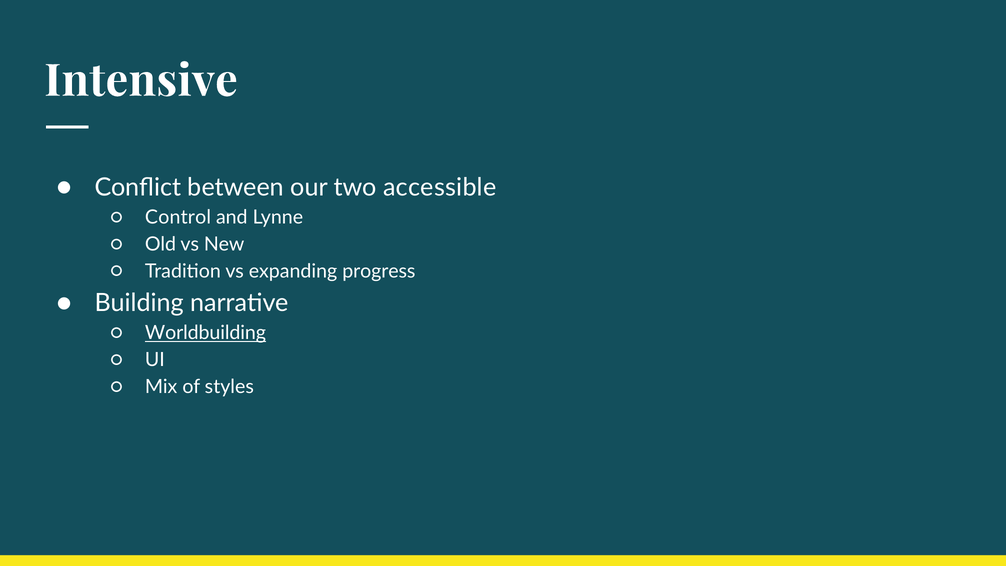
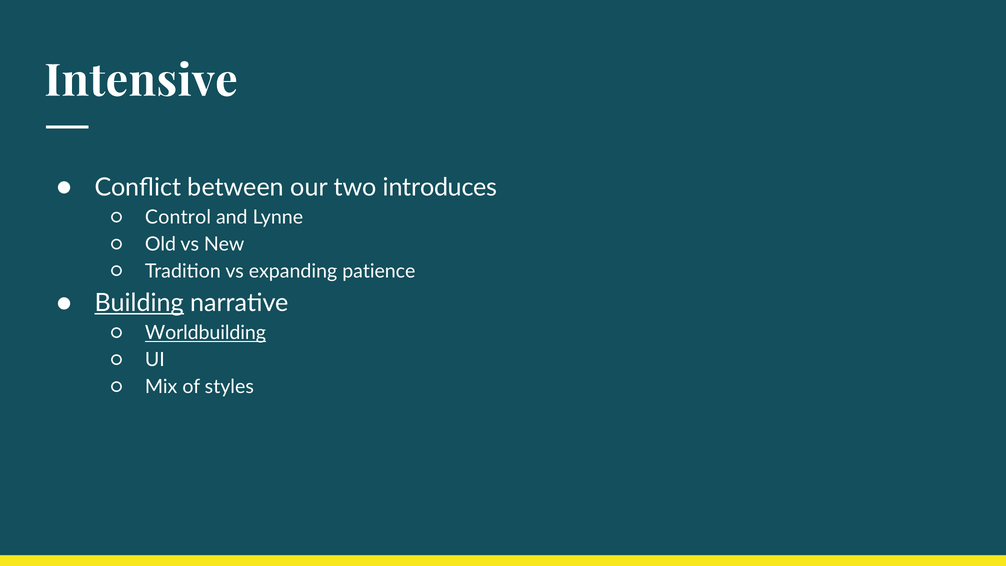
accessible: accessible -> introduces
progress: progress -> patience
Building underline: none -> present
